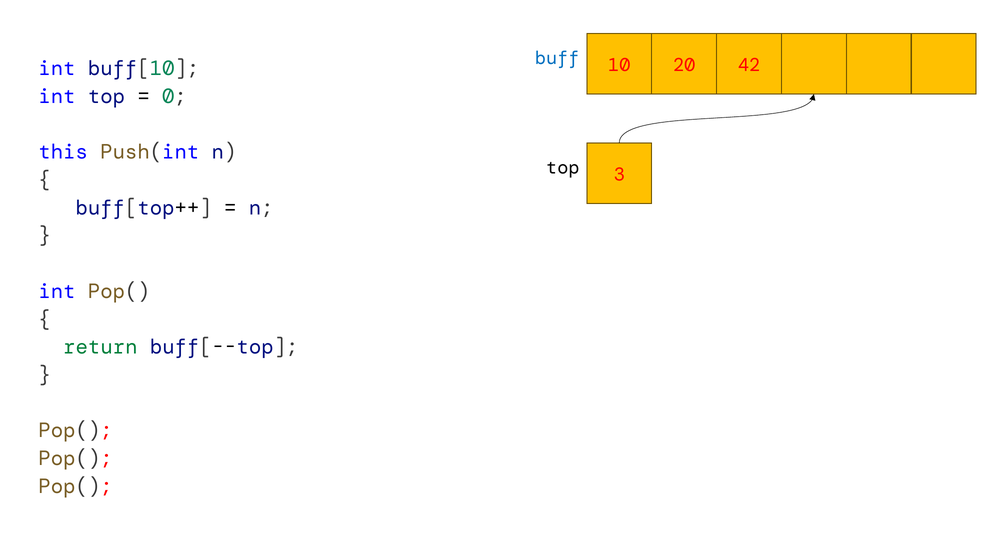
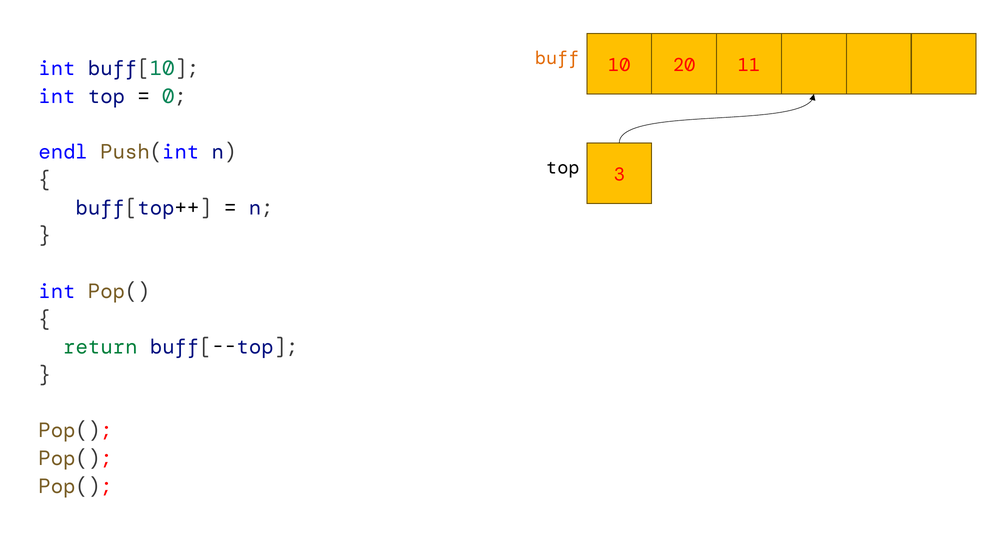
buff colour: blue -> orange
42: 42 -> 11
this: this -> endl
